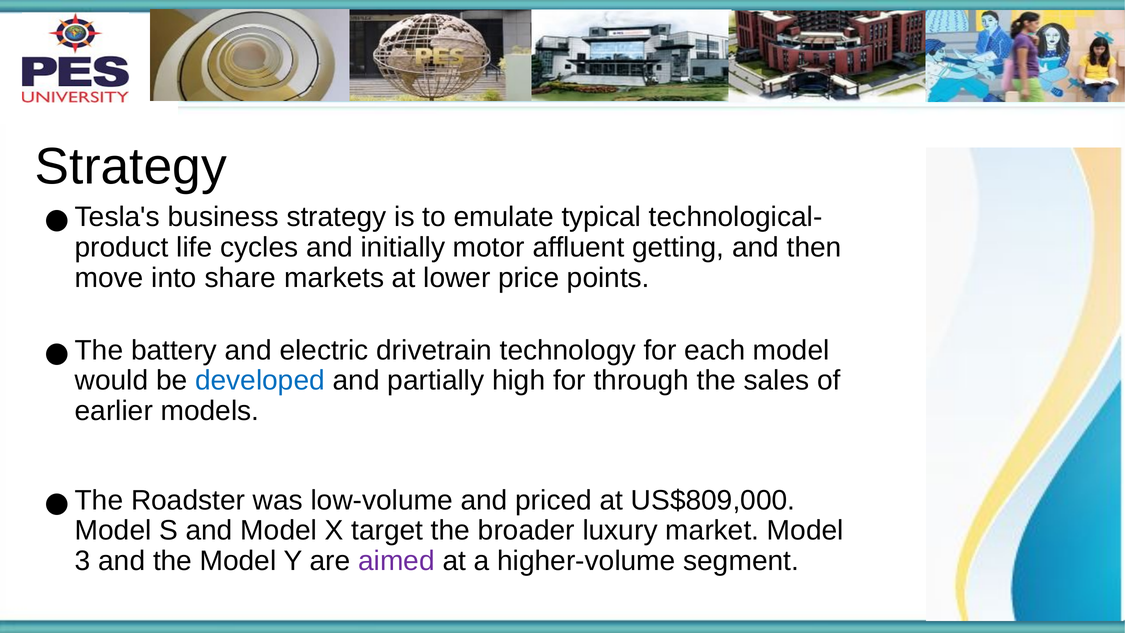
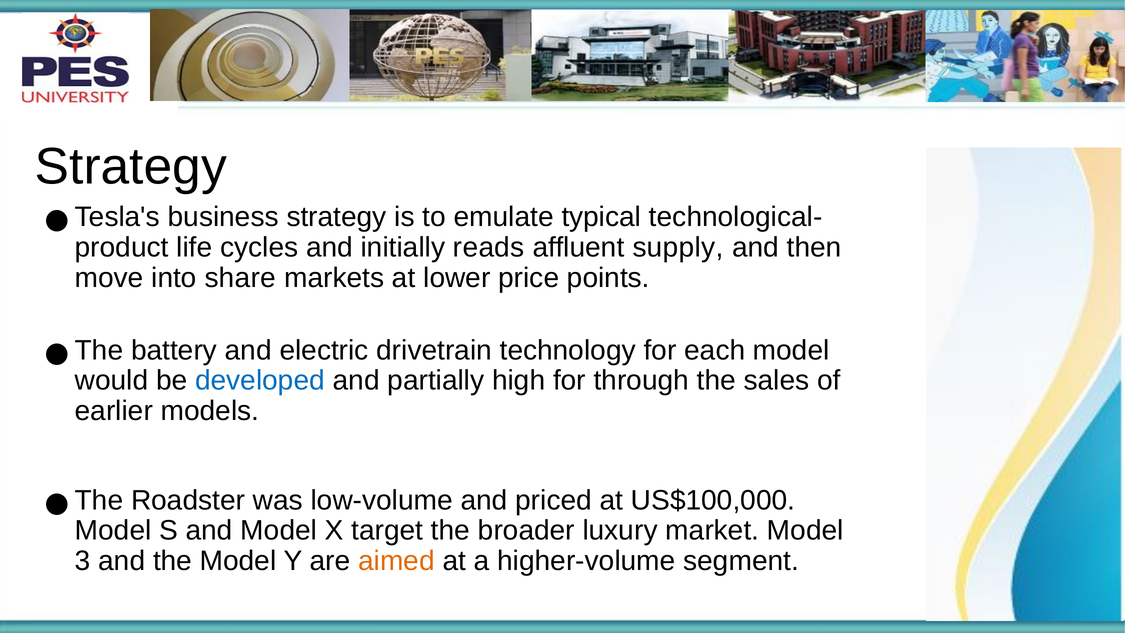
motor: motor -> reads
getting: getting -> supply
US$809,000: US$809,000 -> US$100,000
aimed colour: purple -> orange
